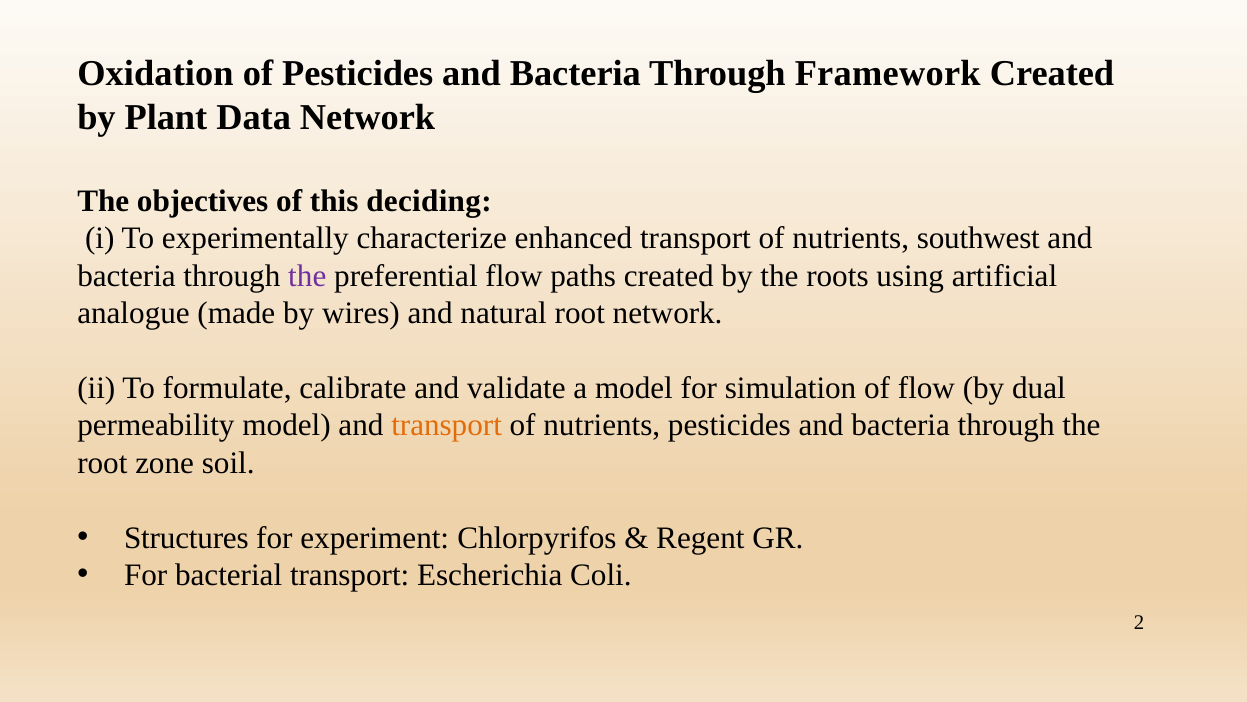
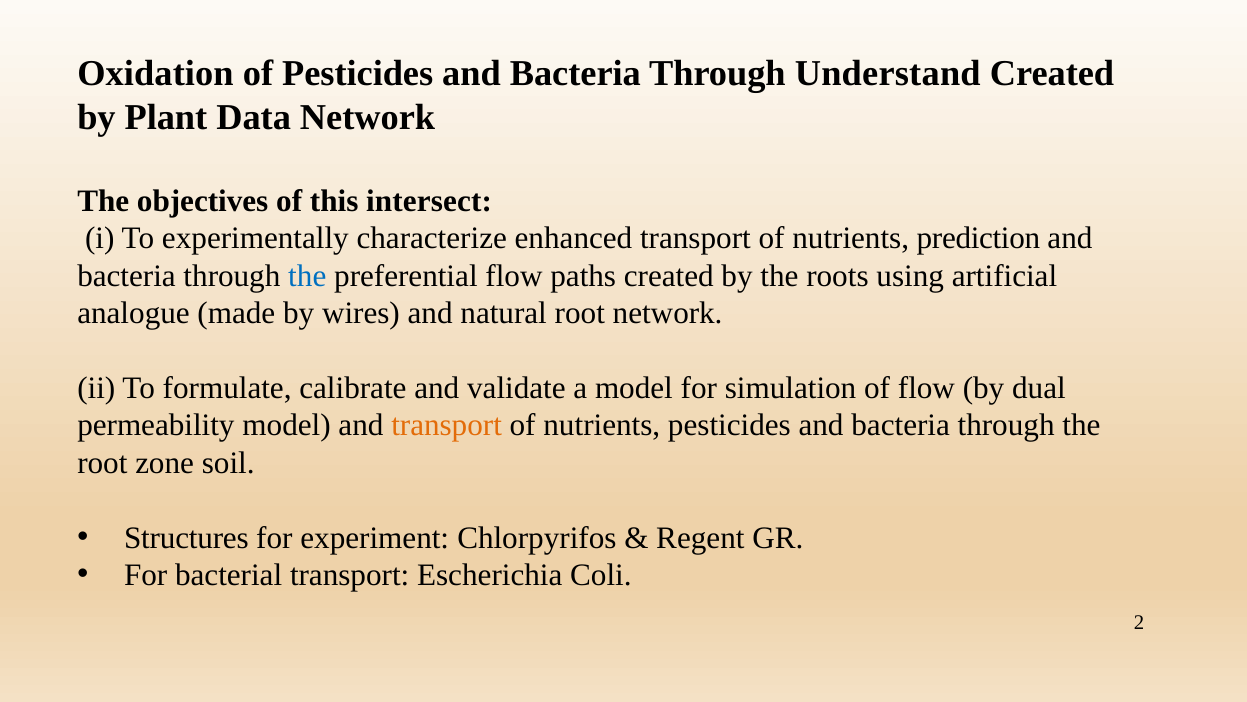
Framework: Framework -> Understand
deciding: deciding -> intersect
southwest: southwest -> prediction
the at (307, 276) colour: purple -> blue
